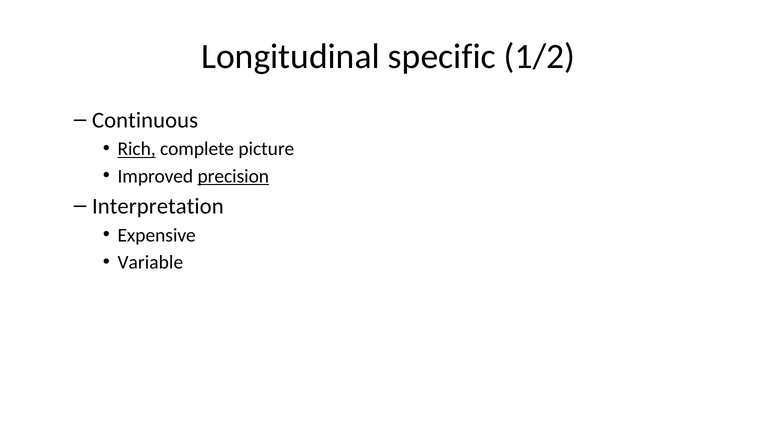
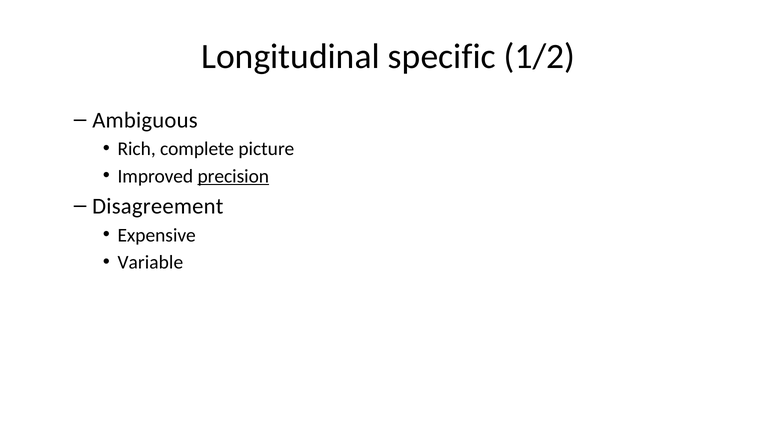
Continuous: Continuous -> Ambiguous
Rich underline: present -> none
Interpretation: Interpretation -> Disagreement
